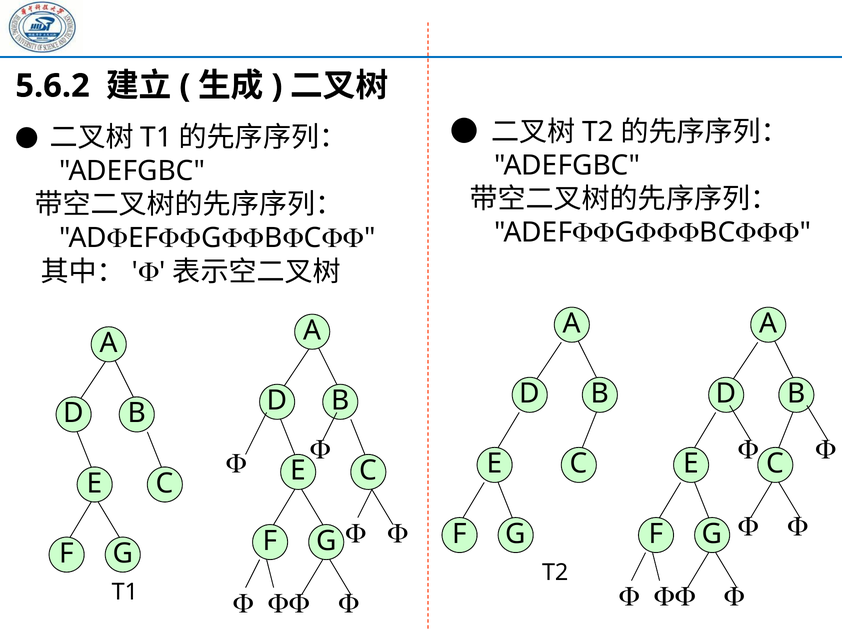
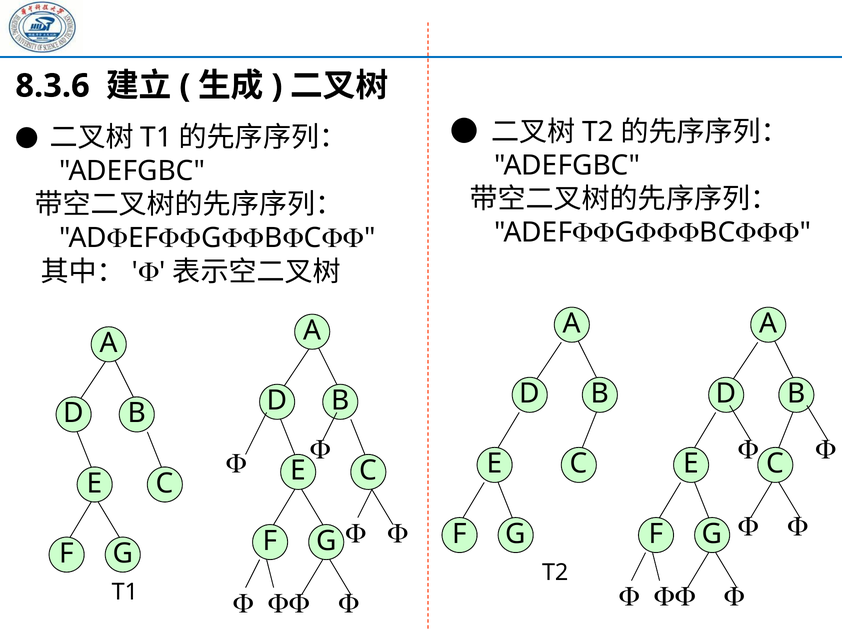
5.6.2: 5.6.2 -> 8.3.6
